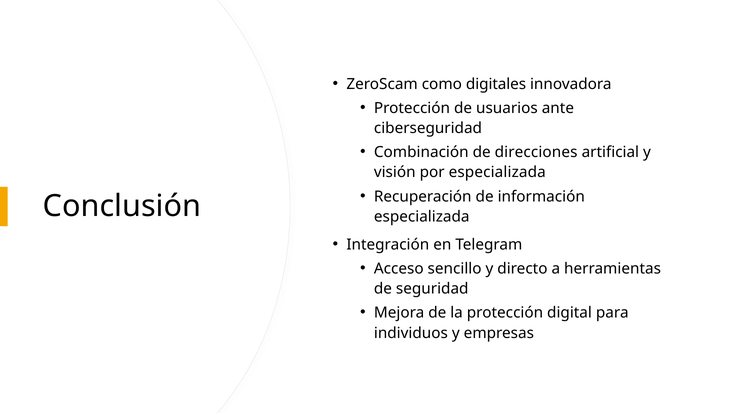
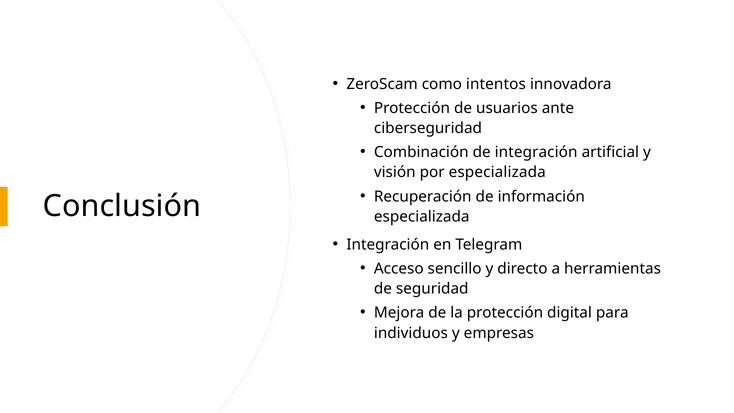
digitales: digitales -> intentos
de direcciones: direcciones -> integración
